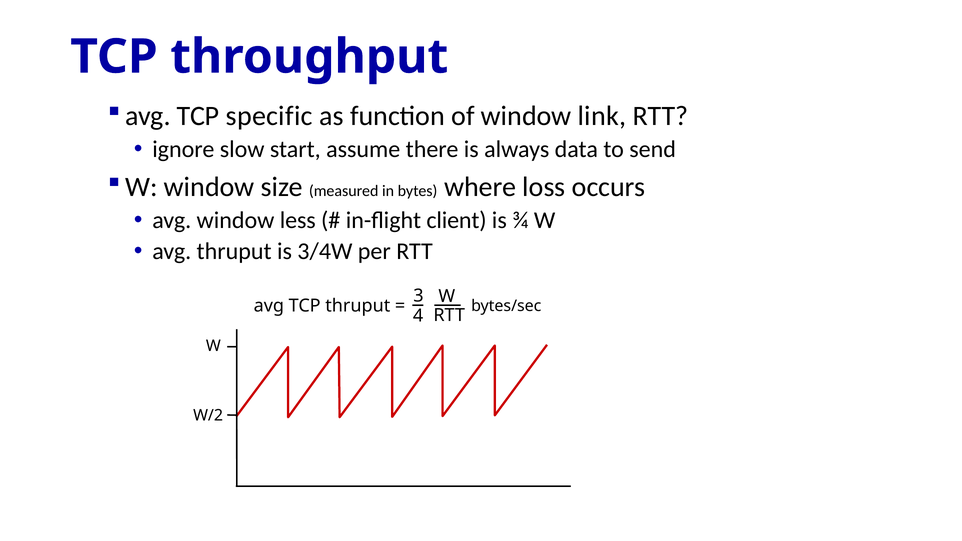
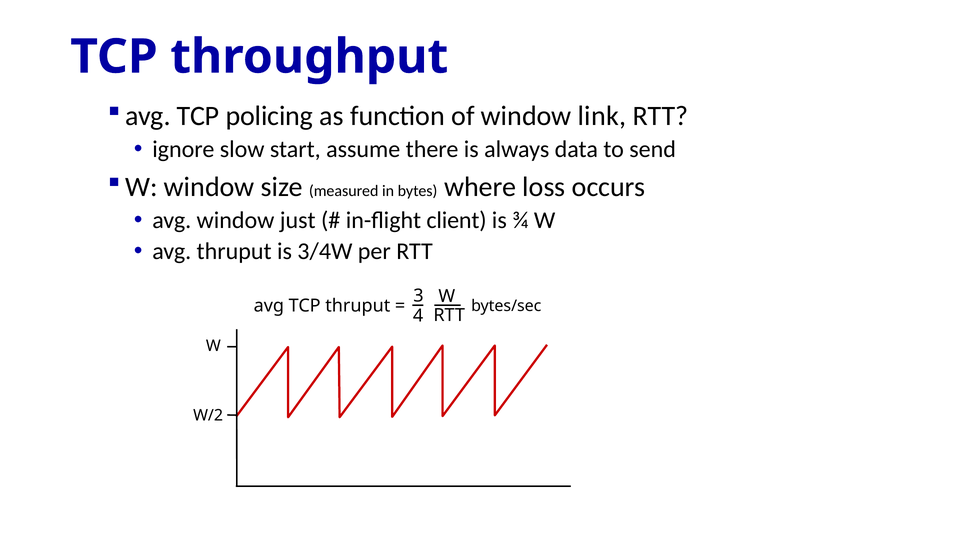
specific: specific -> policing
less: less -> just
